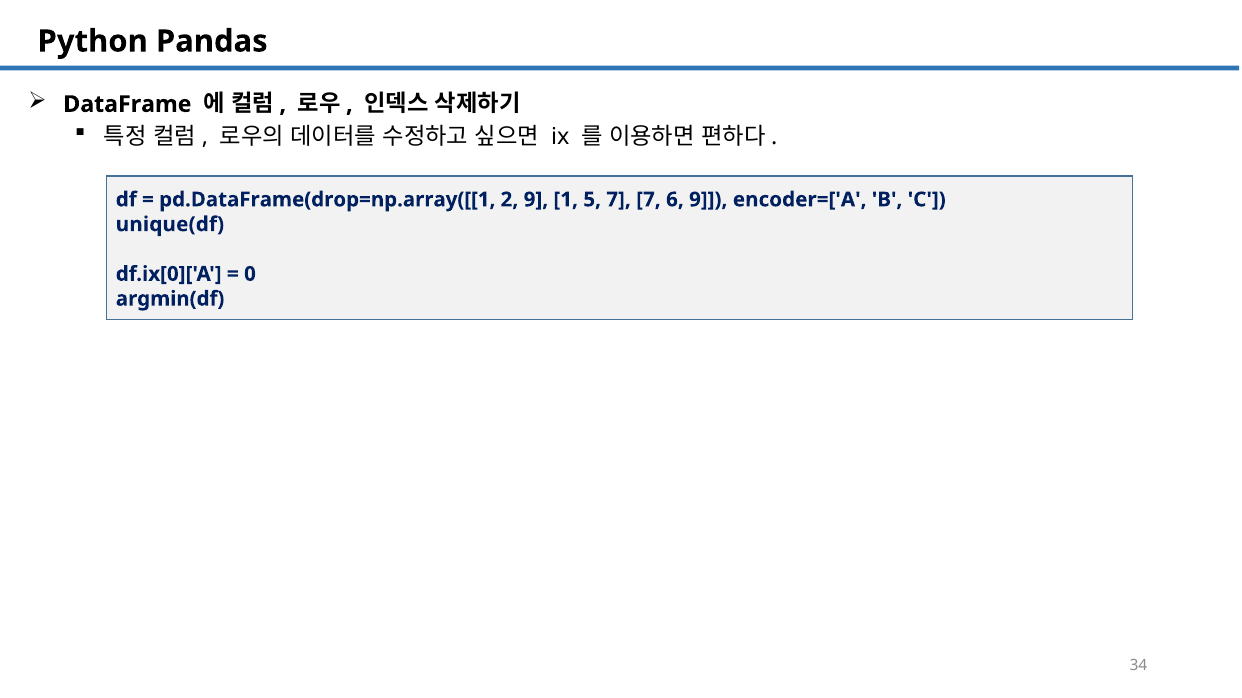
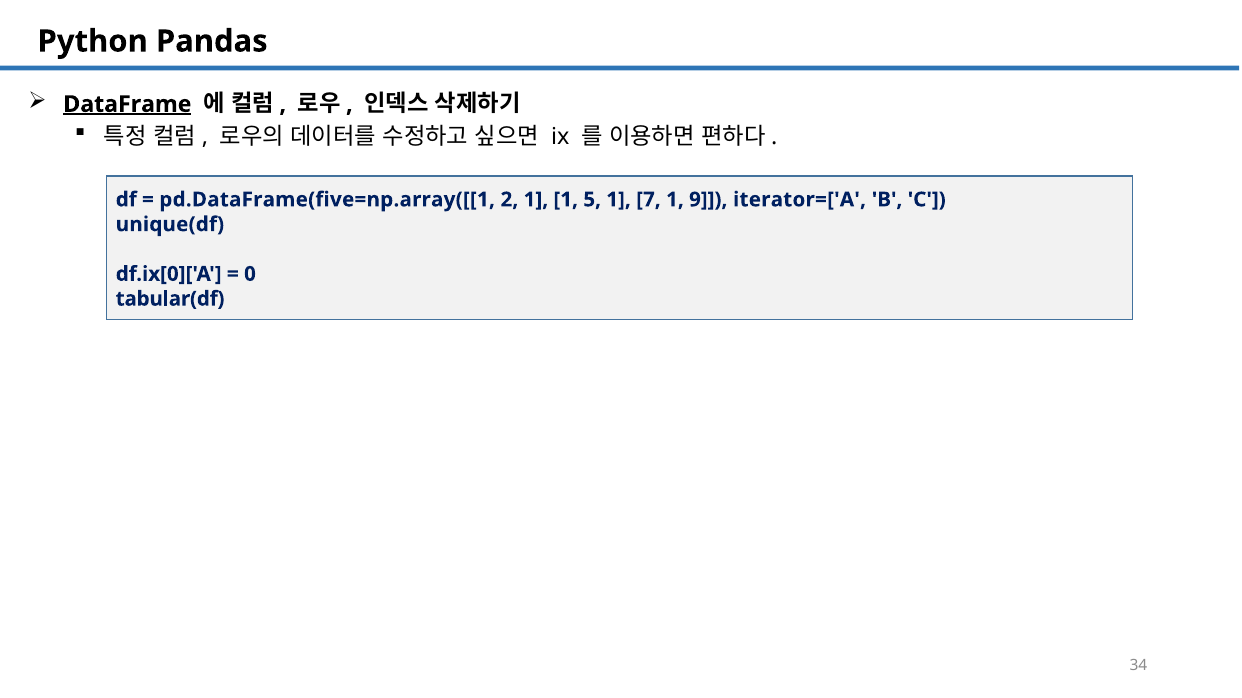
DataFrame underline: none -> present
pd.DataFrame(drop=np.array([[1: pd.DataFrame(drop=np.array([[1 -> pd.DataFrame(five=np.array([[1
2 9: 9 -> 1
5 7: 7 -> 1
7 6: 6 -> 1
encoder=['A: encoder=['A -> iterator=['A
argmin(df: argmin(df -> tabular(df
